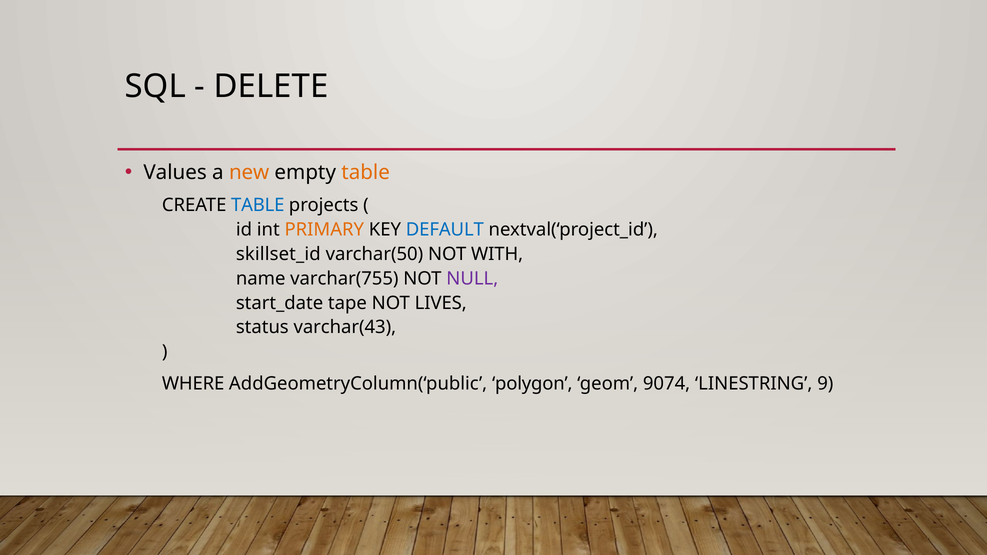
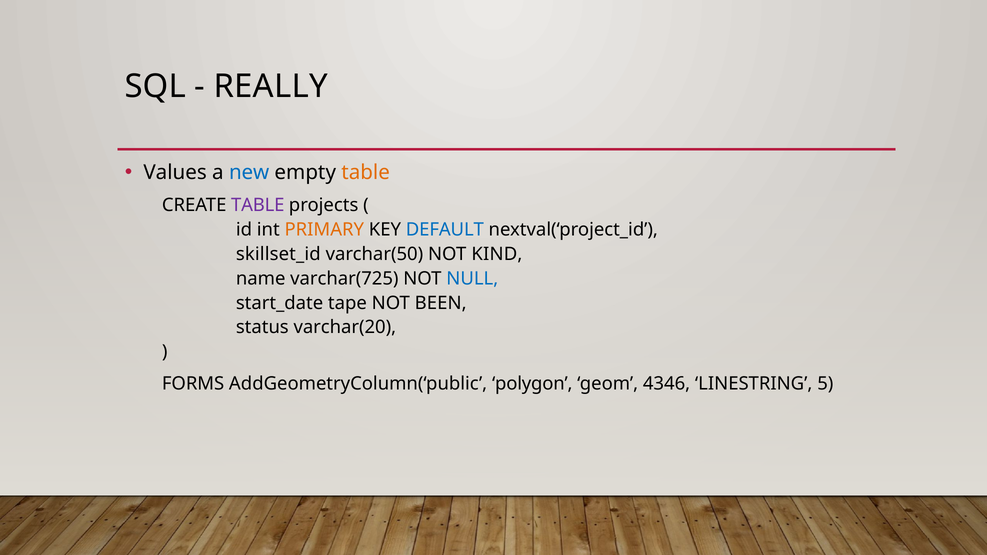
DELETE: DELETE -> REALLY
new colour: orange -> blue
TABLE at (258, 205) colour: blue -> purple
WITH: WITH -> KIND
varchar(755: varchar(755 -> varchar(725
NULL colour: purple -> blue
LIVES: LIVES -> BEEN
varchar(43: varchar(43 -> varchar(20
WHERE: WHERE -> FORMS
9074: 9074 -> 4346
9: 9 -> 5
